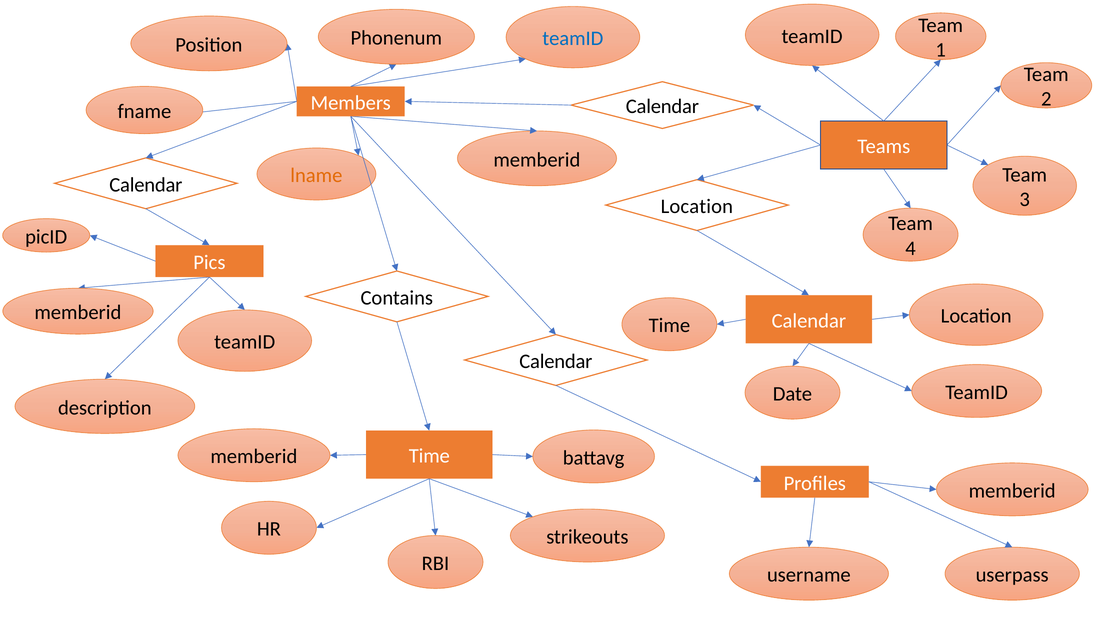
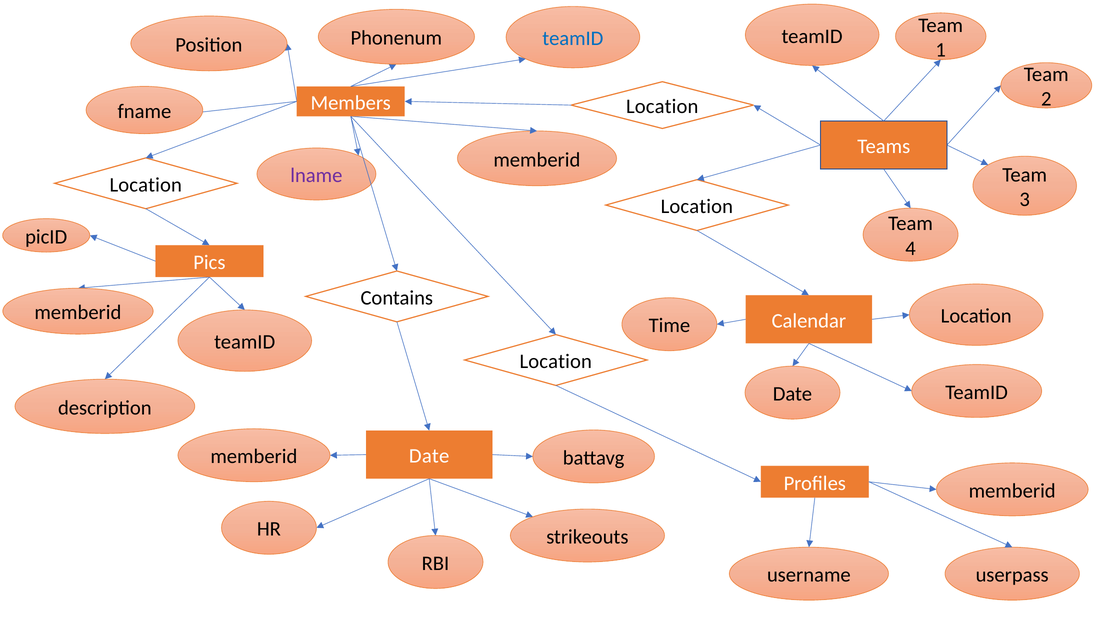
Calendar at (662, 106): Calendar -> Location
lname colour: orange -> purple
Calendar at (146, 185): Calendar -> Location
Calendar at (556, 361): Calendar -> Location
Time at (429, 456): Time -> Date
